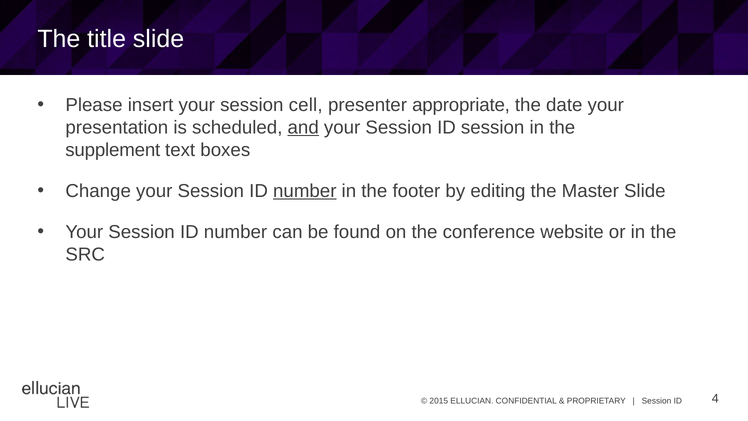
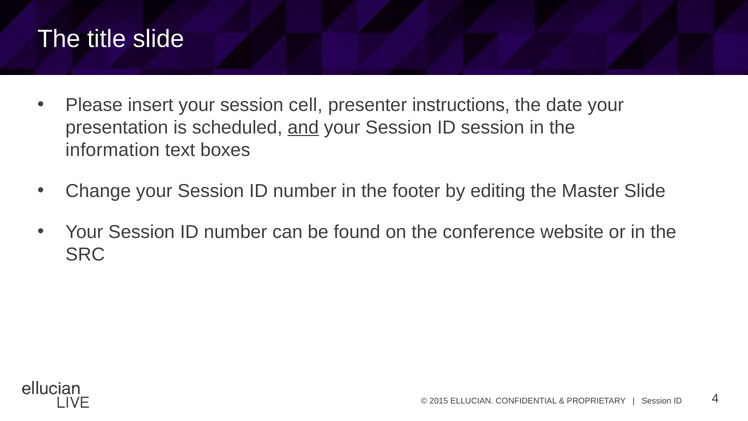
appropriate: appropriate -> instructions
supplement: supplement -> information
number at (305, 191) underline: present -> none
